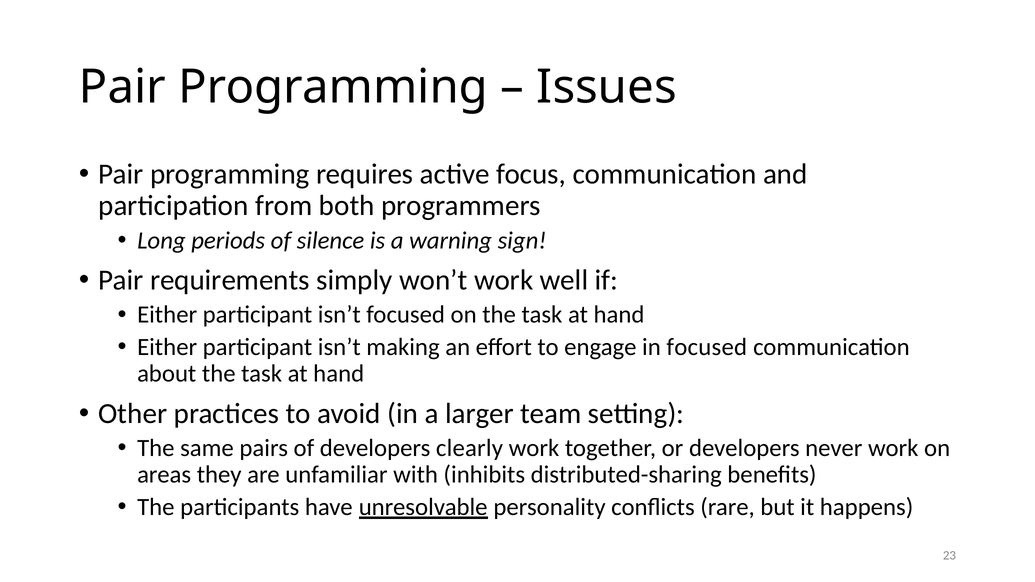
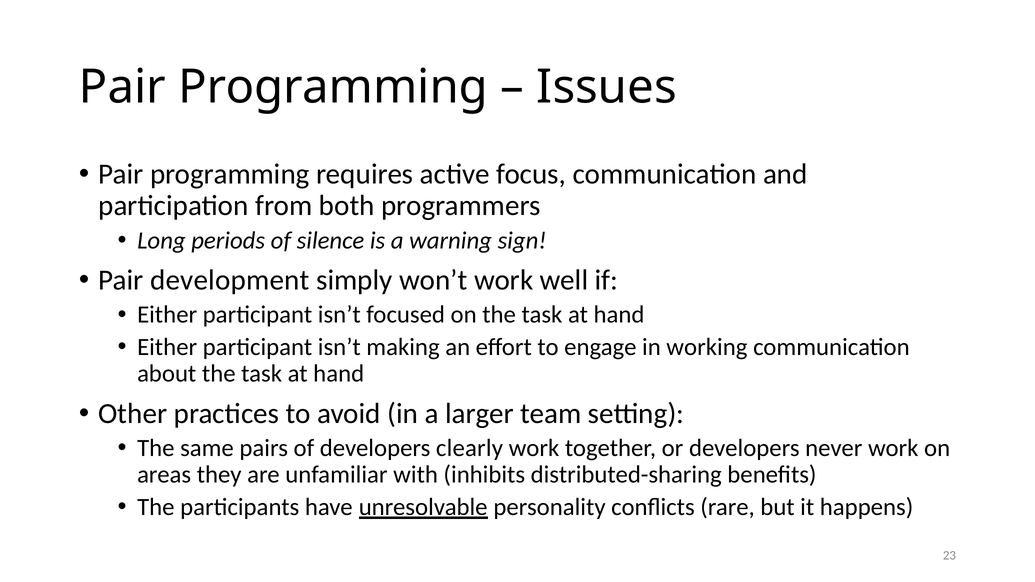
requirements: requirements -> development
in focused: focused -> working
